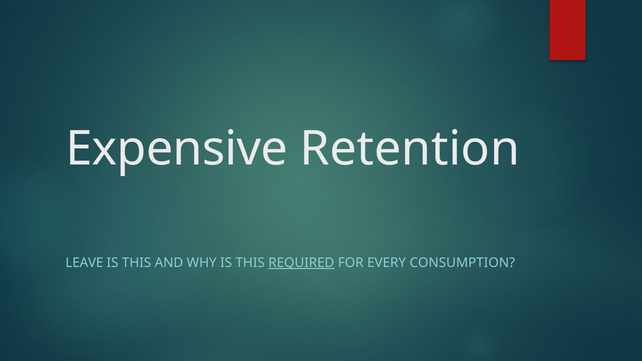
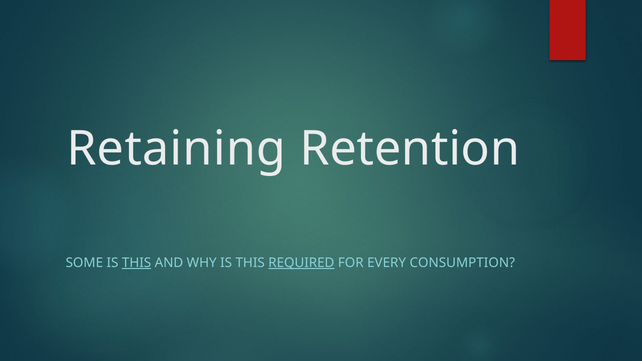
Expensive: Expensive -> Retaining
LEAVE: LEAVE -> SOME
THIS at (137, 263) underline: none -> present
